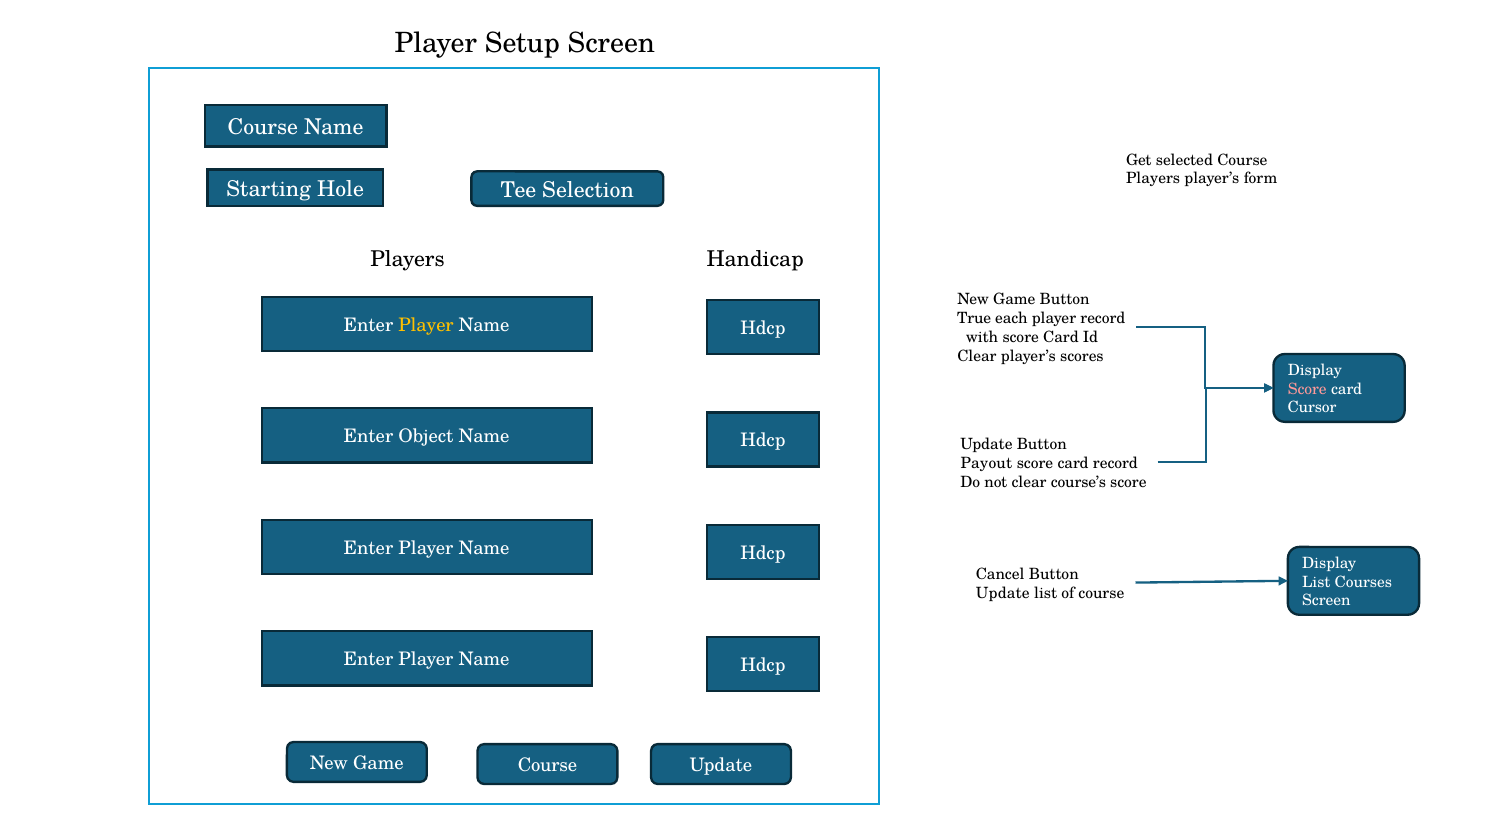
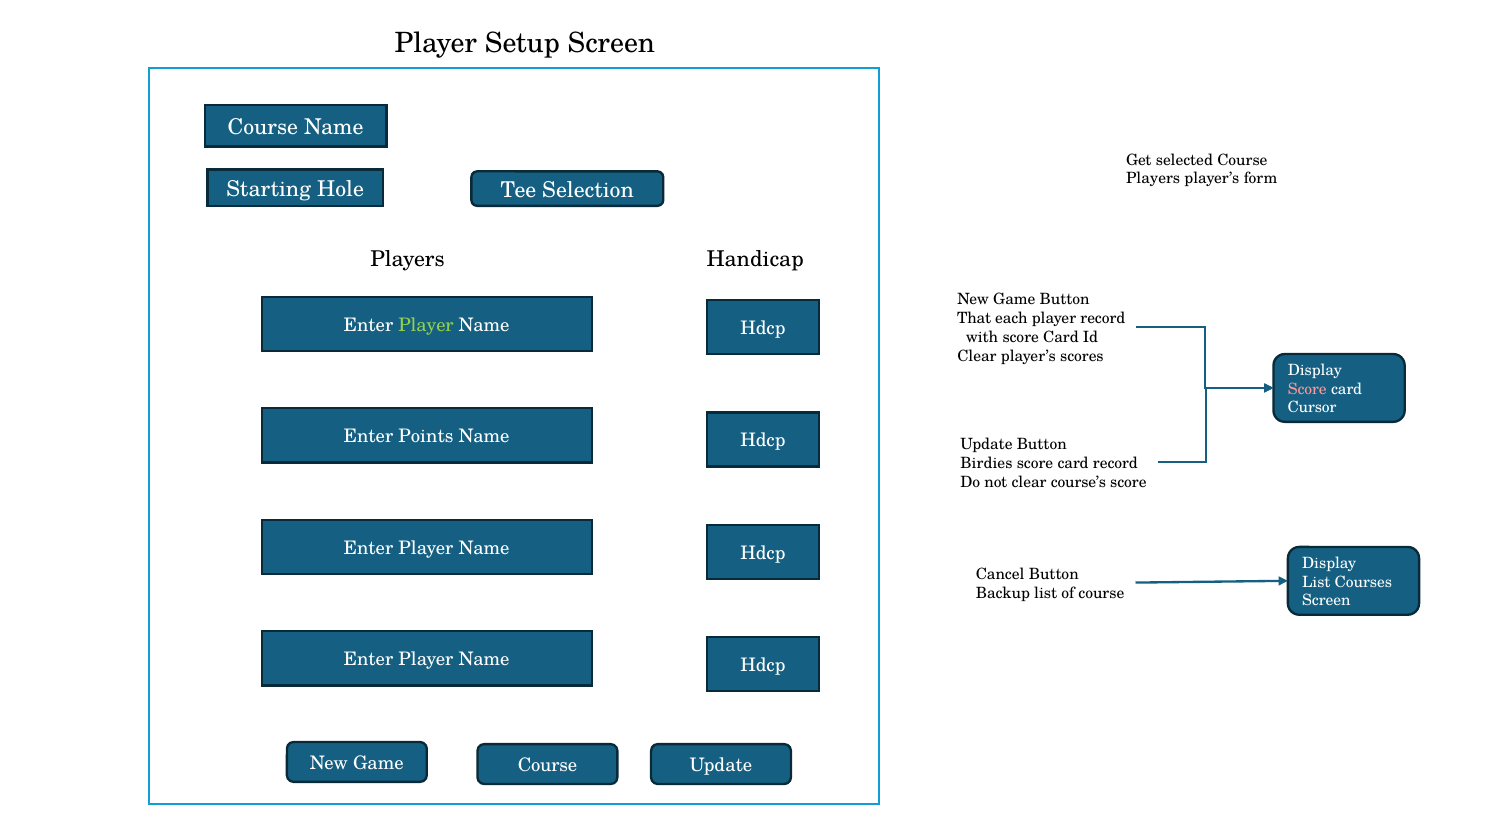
True: True -> That
Player at (426, 325) colour: yellow -> light green
Object: Object -> Points
Payout: Payout -> Birdies
Update at (1003, 593): Update -> Backup
